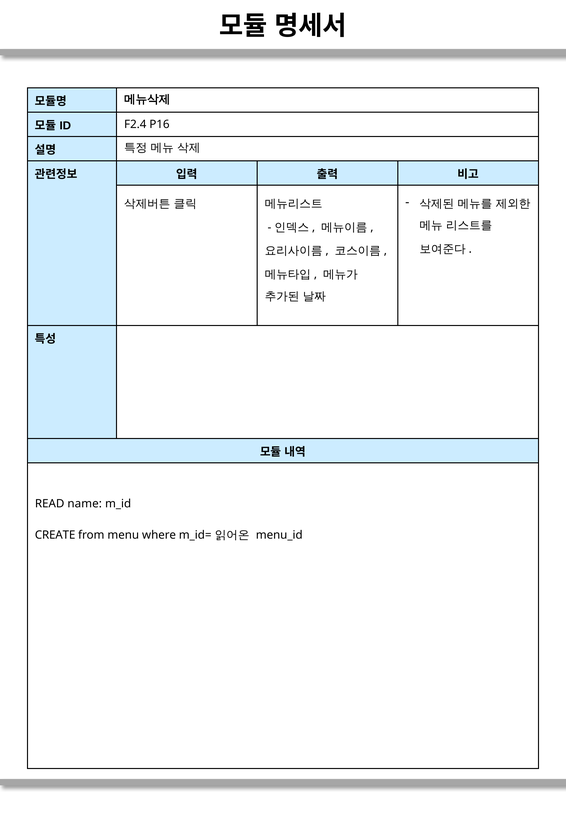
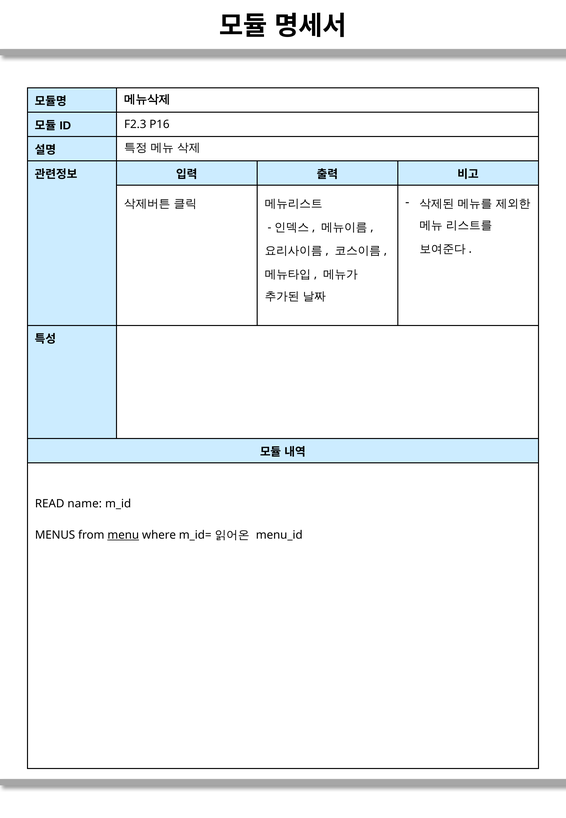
F2.4: F2.4 -> F2.3
CREATE: CREATE -> MENUS
menu underline: none -> present
